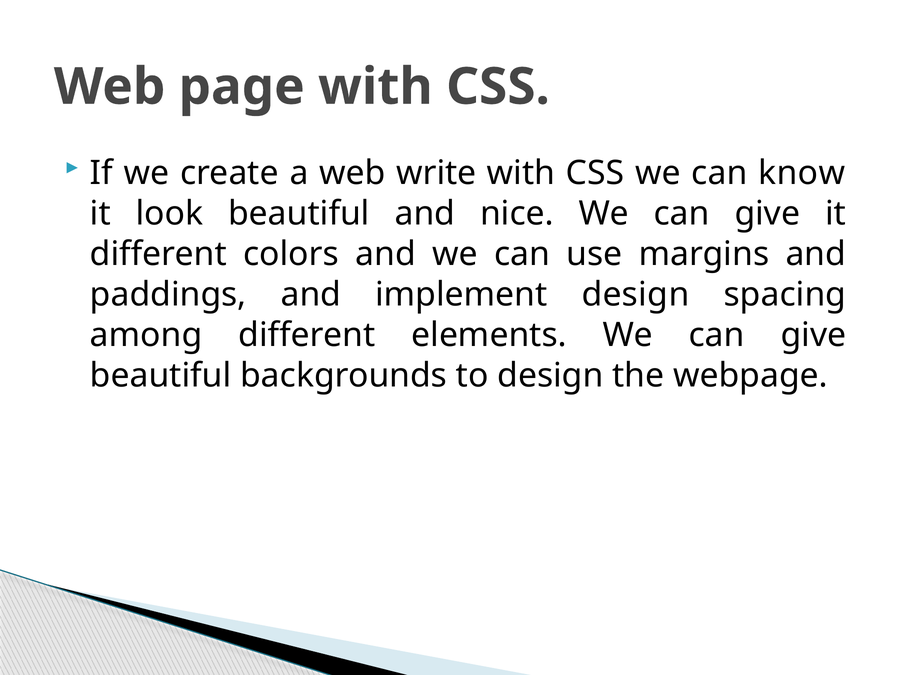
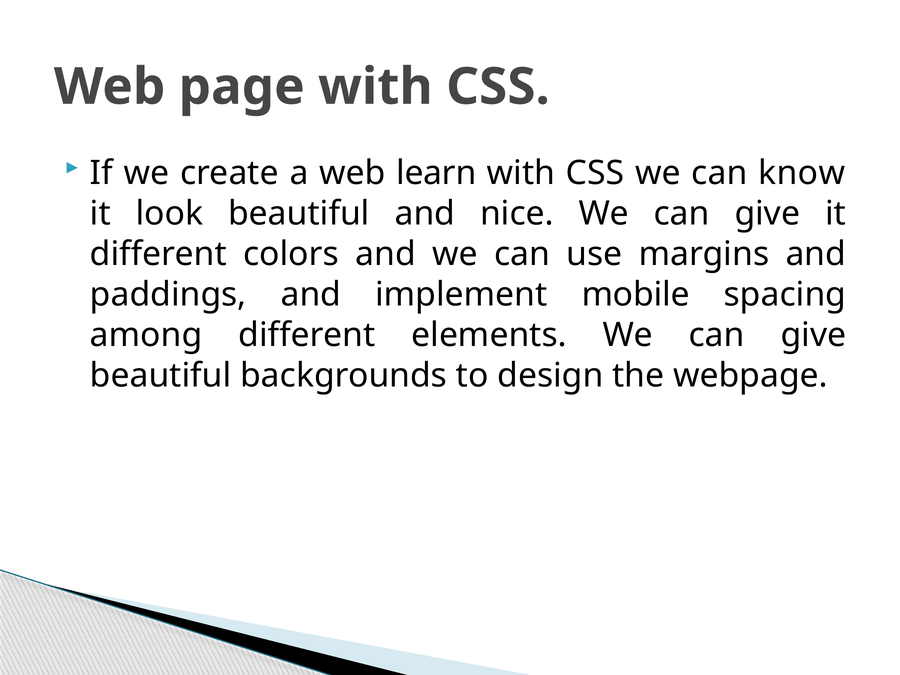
write: write -> learn
implement design: design -> mobile
